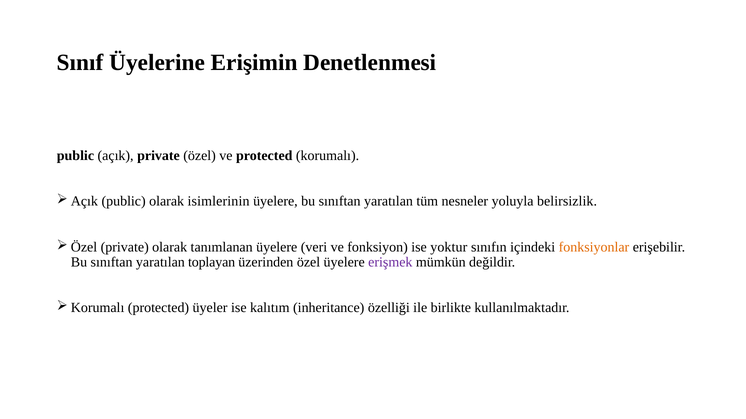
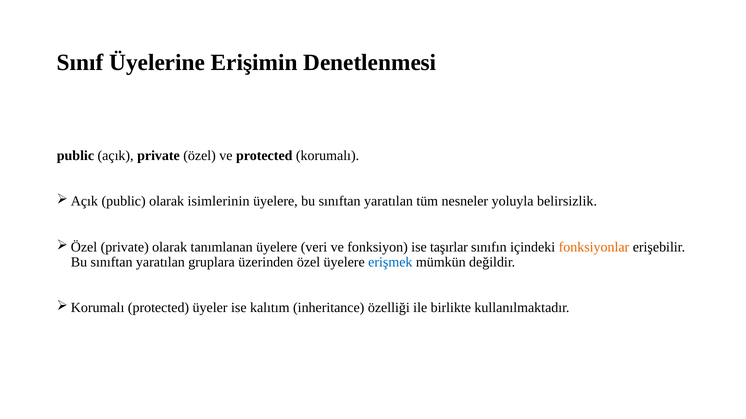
yoktur: yoktur -> taşırlar
toplayan: toplayan -> gruplara
erişmek colour: purple -> blue
